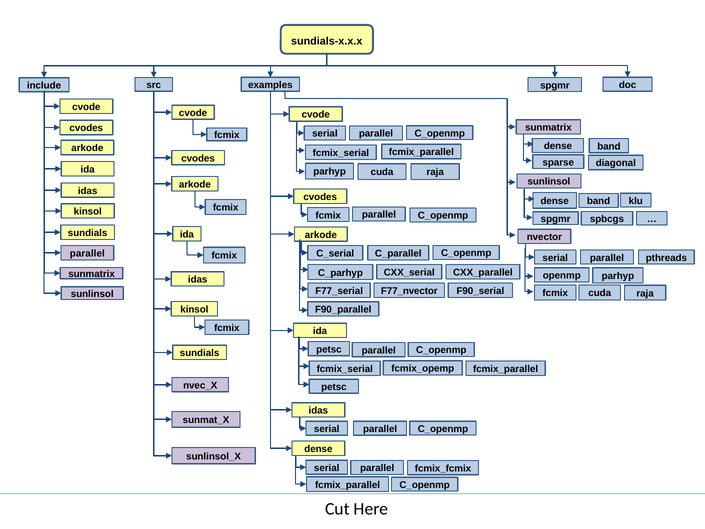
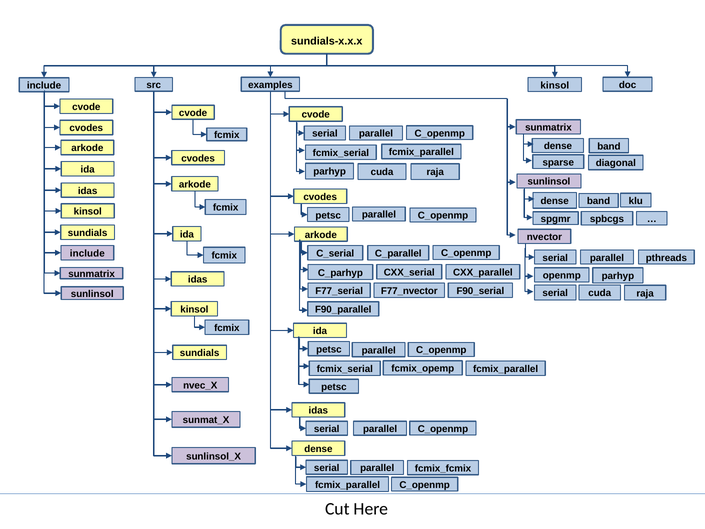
spgmr at (555, 85): spgmr -> kinsol
fcmix at (328, 215): fcmix -> petsc
parallel at (87, 253): parallel -> include
fcmix at (555, 293): fcmix -> serial
